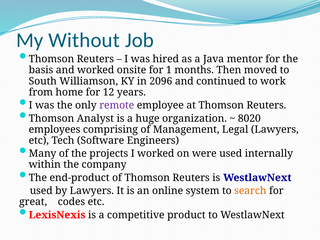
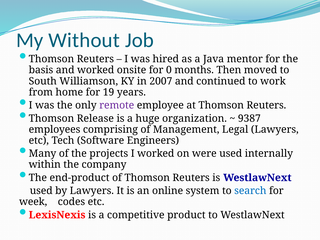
1: 1 -> 0
2096: 2096 -> 2007
12: 12 -> 19
Analyst: Analyst -> Release
8020: 8020 -> 9387
search colour: orange -> blue
great: great -> week
